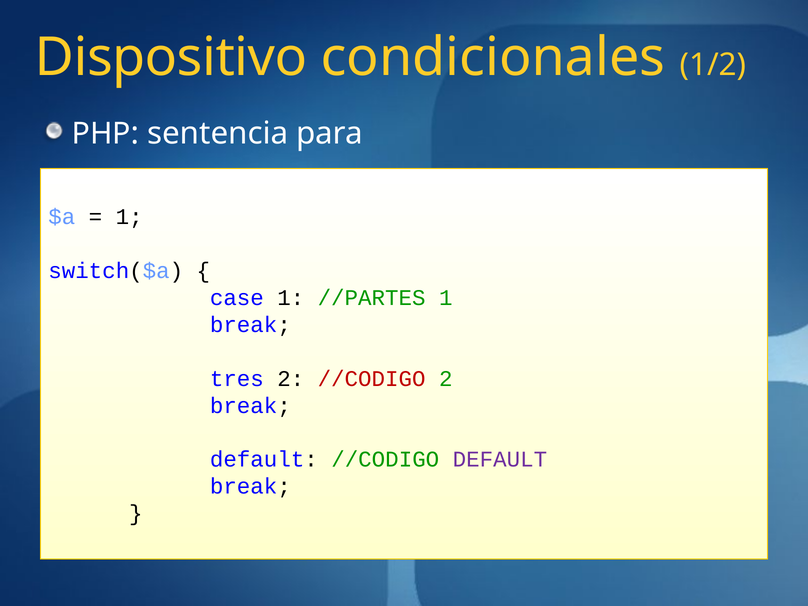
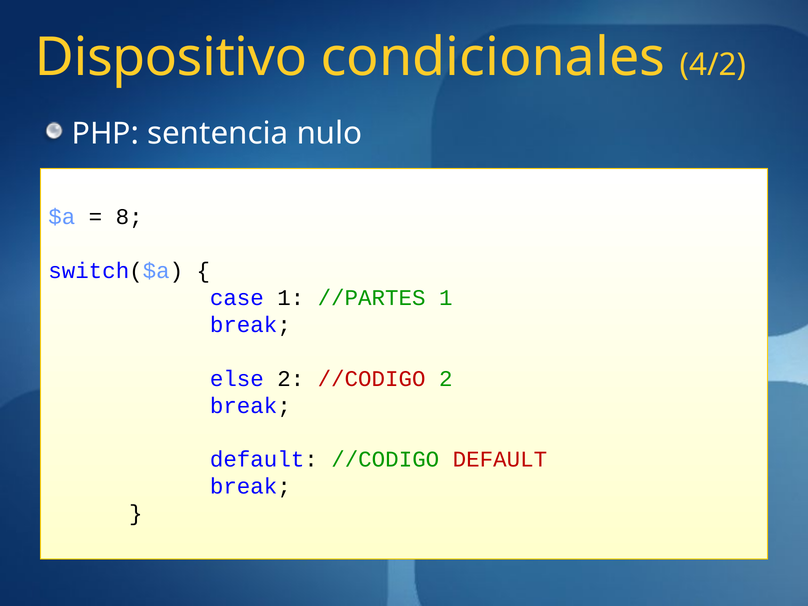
1/2: 1/2 -> 4/2
para: para -> nulo
1 at (129, 217): 1 -> 8
tres: tres -> else
DEFAULT at (500, 459) colour: purple -> red
